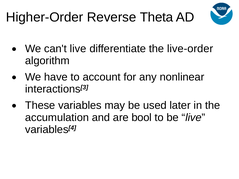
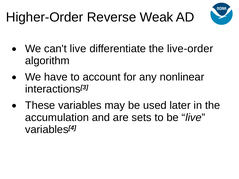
Theta: Theta -> Weak
bool: bool -> sets
